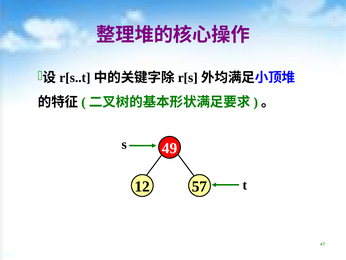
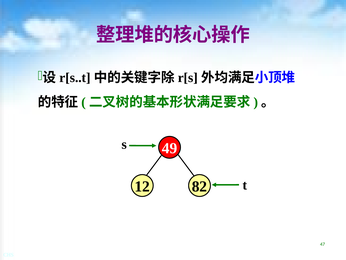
57: 57 -> 82
